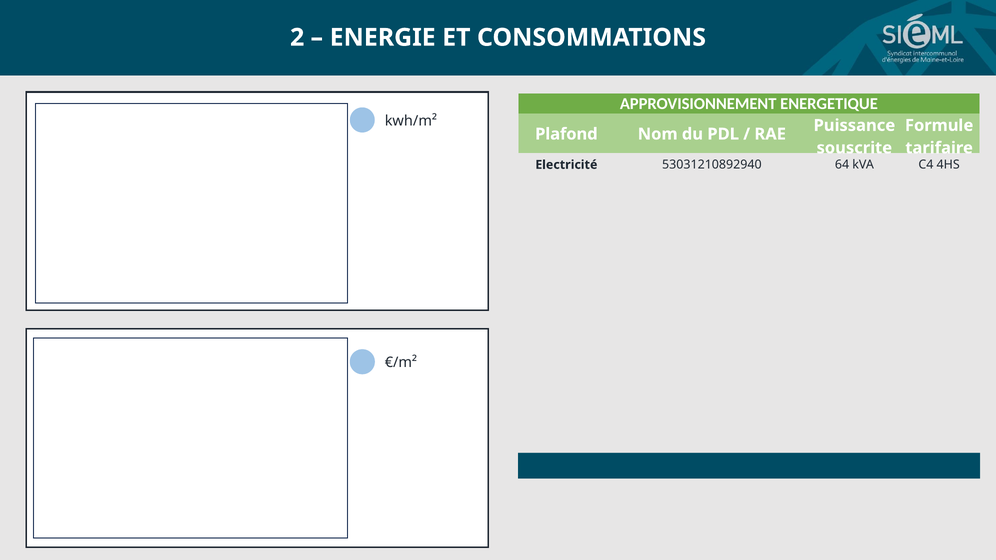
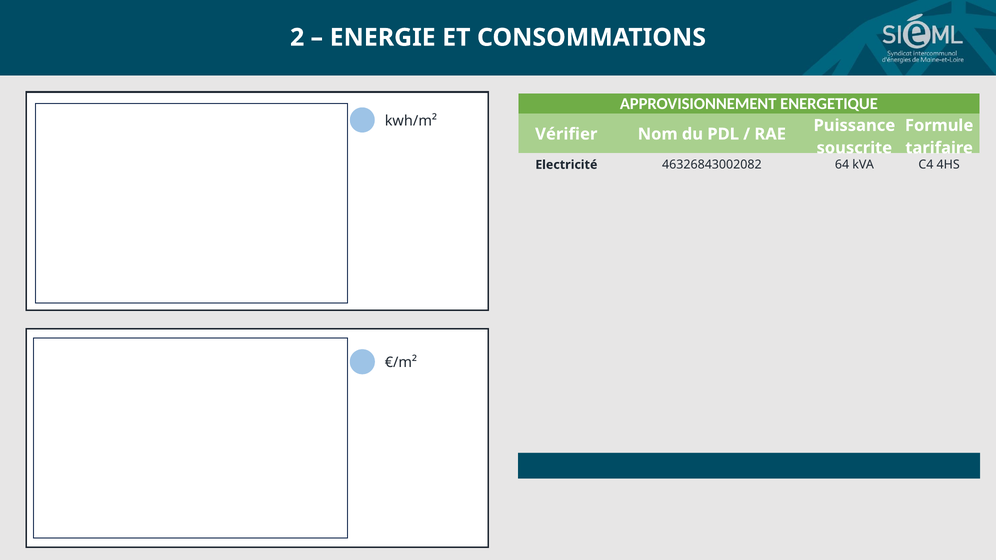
Plafond: Plafond -> Vérifier
53031210892940: 53031210892940 -> 46326843002082
